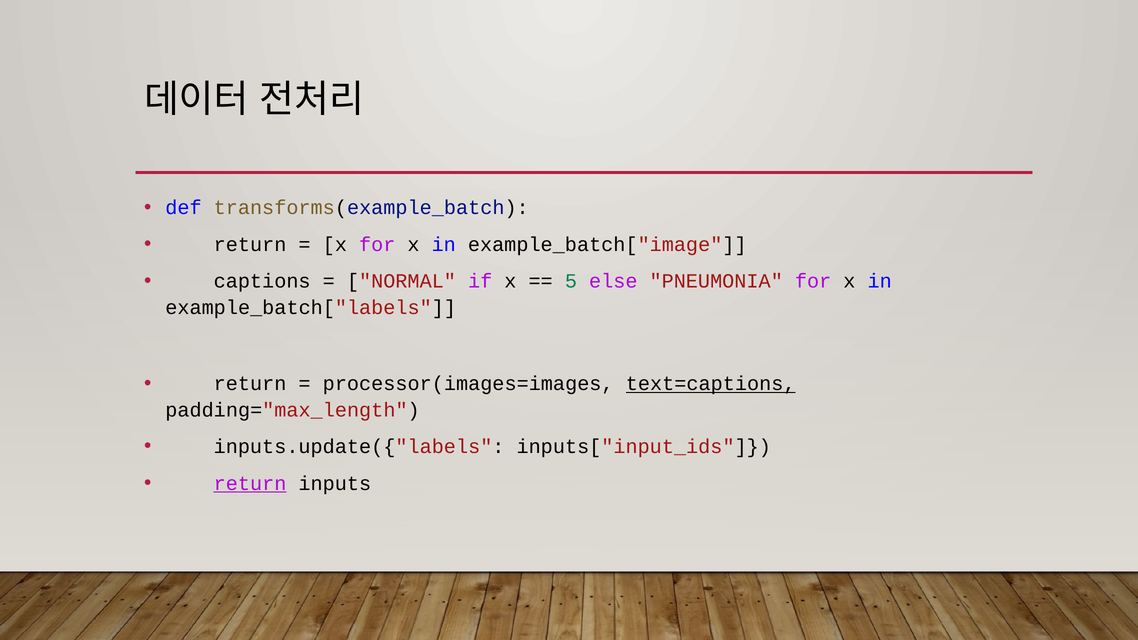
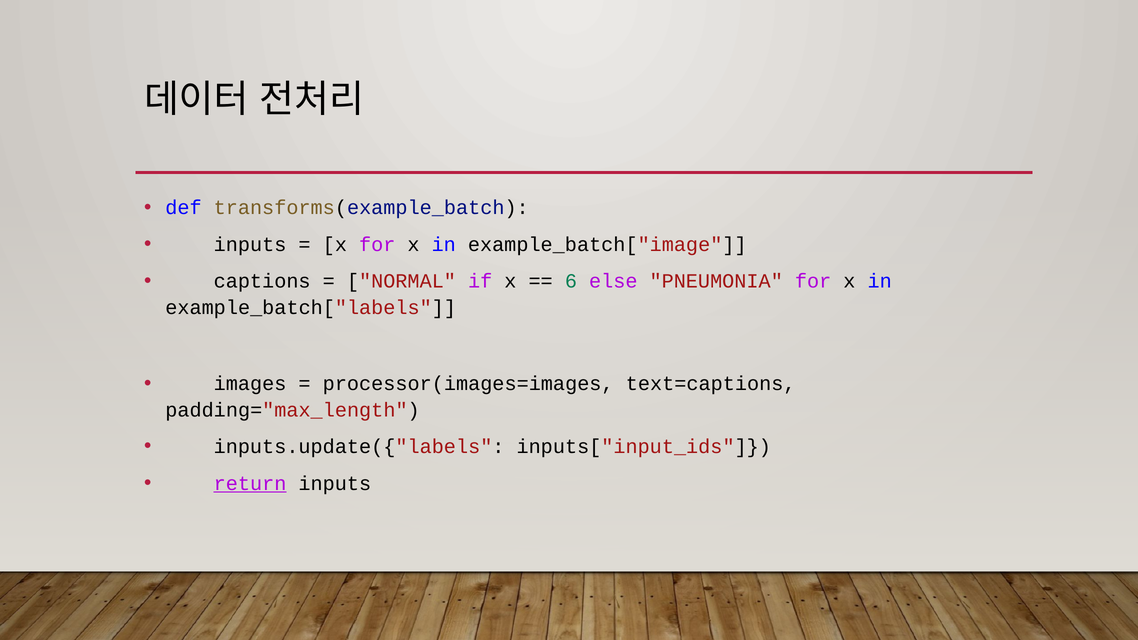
return at (250, 245): return -> inputs
5: 5 -> 6
return at (250, 384): return -> images
text=captions underline: present -> none
